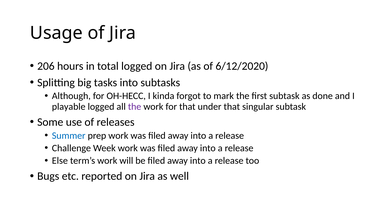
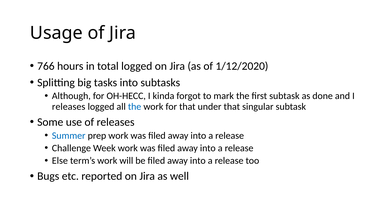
206: 206 -> 766
6/12/2020: 6/12/2020 -> 1/12/2020
playable at (69, 107): playable -> releases
the at (135, 107) colour: purple -> blue
